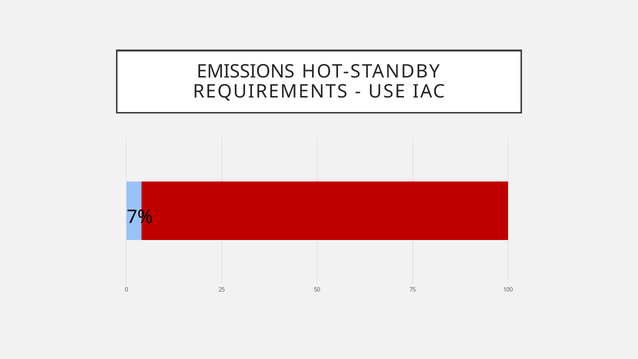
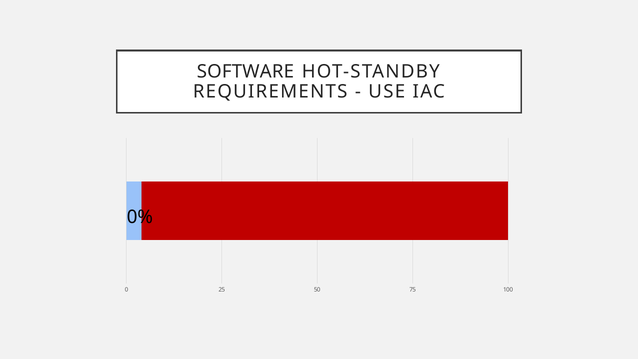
EMISSIONS: EMISSIONS -> SOFTWARE
7%: 7% -> 0%
